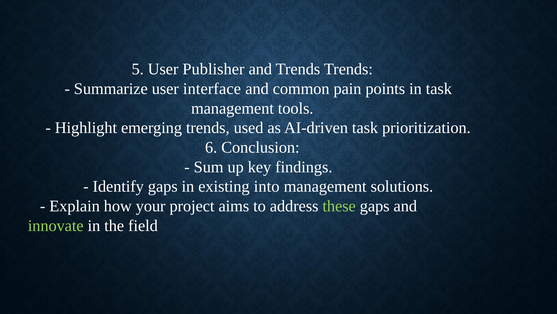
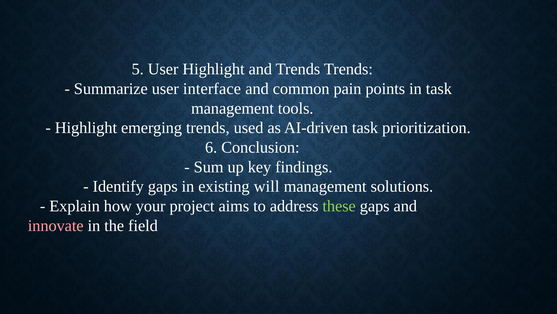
User Publisher: Publisher -> Highlight
into: into -> will
innovate colour: light green -> pink
